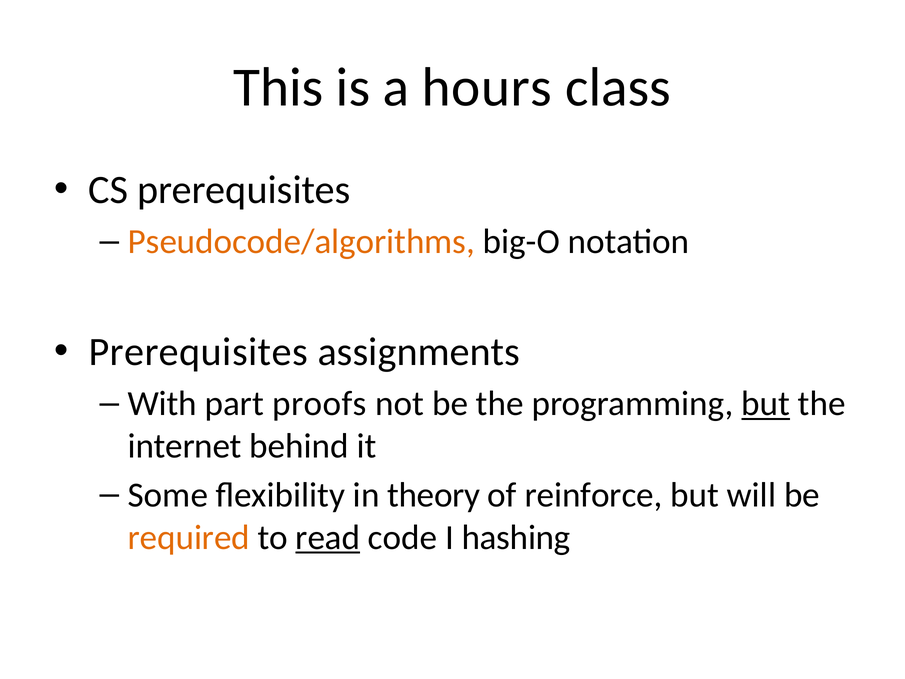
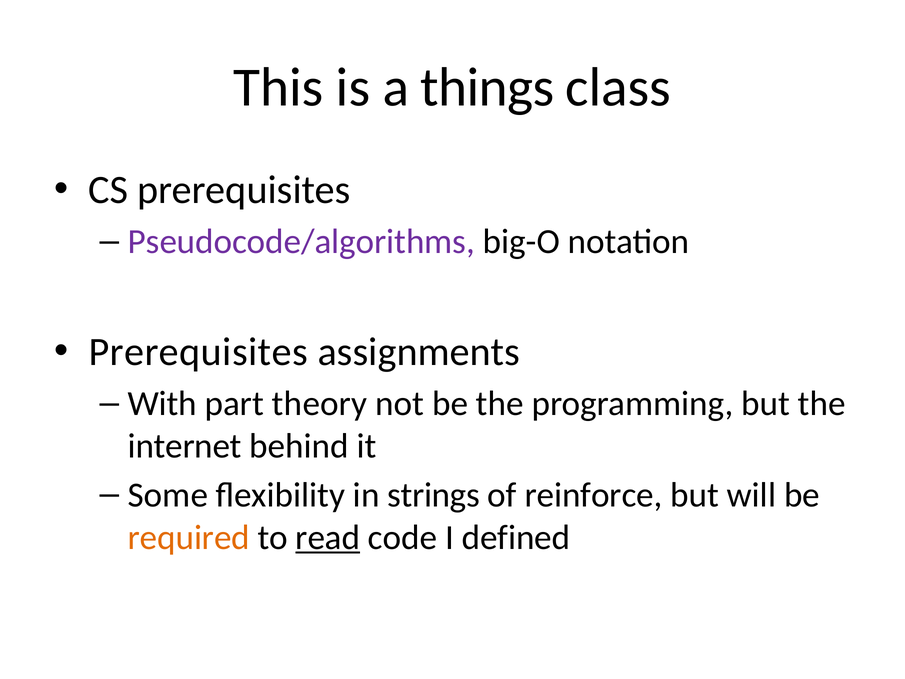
hours: hours -> things
Pseudocode/algorithms colour: orange -> purple
proofs: proofs -> theory
but at (766, 404) underline: present -> none
theory: theory -> strings
hashing: hashing -> defined
